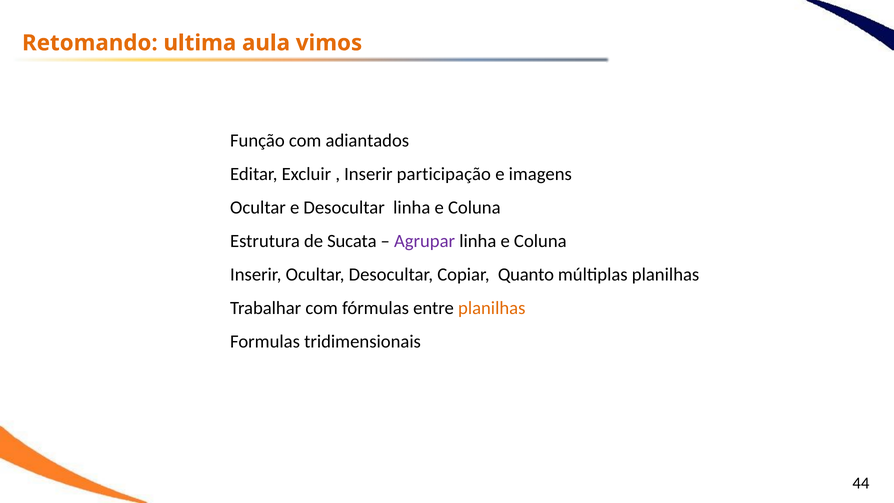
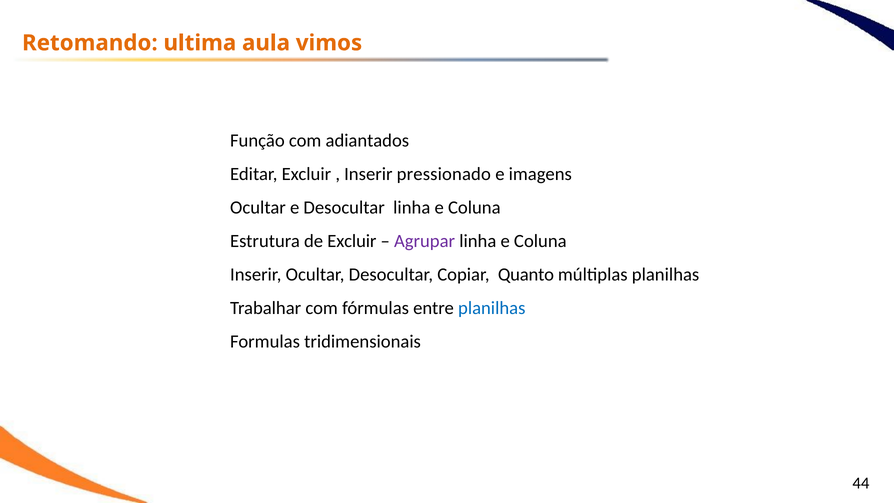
participação: participação -> pressionado
de Sucata: Sucata -> Excluir
planilhas at (492, 308) colour: orange -> blue
